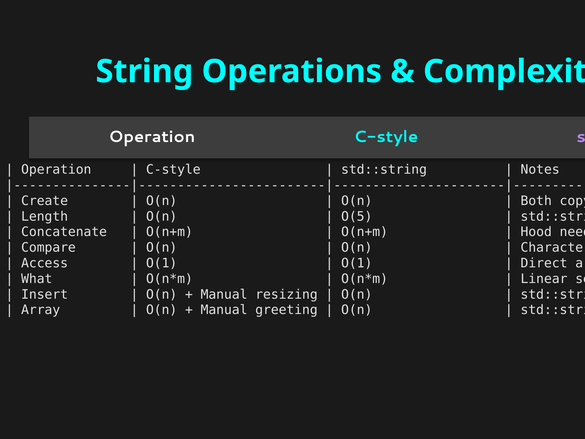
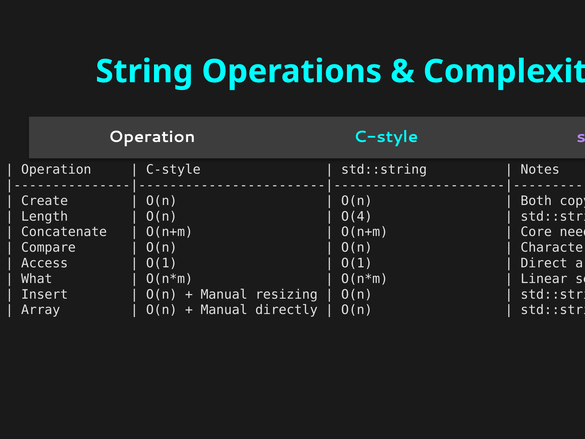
O(5: O(5 -> O(4
Hood: Hood -> Core
greeting: greeting -> directly
